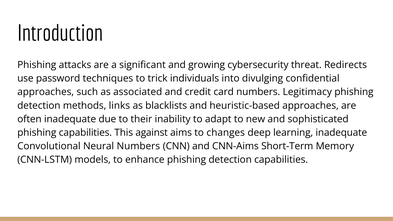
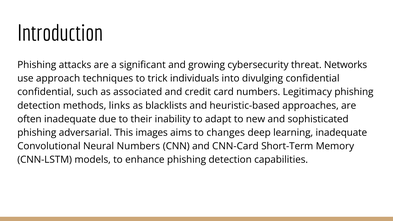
Redirects: Redirects -> Networks
password: password -> approach
approaches at (46, 92): approaches -> confidential
phishing capabilities: capabilities -> adversarial
against: against -> images
CNN-Aims: CNN-Aims -> CNN-Card
